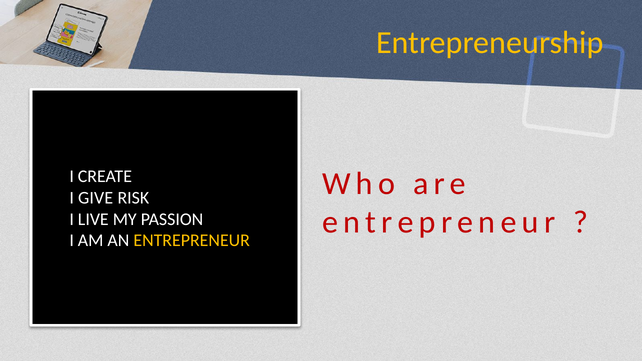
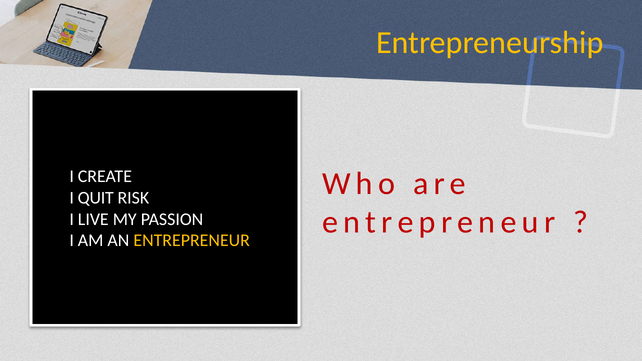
GIVE: GIVE -> QUIT
